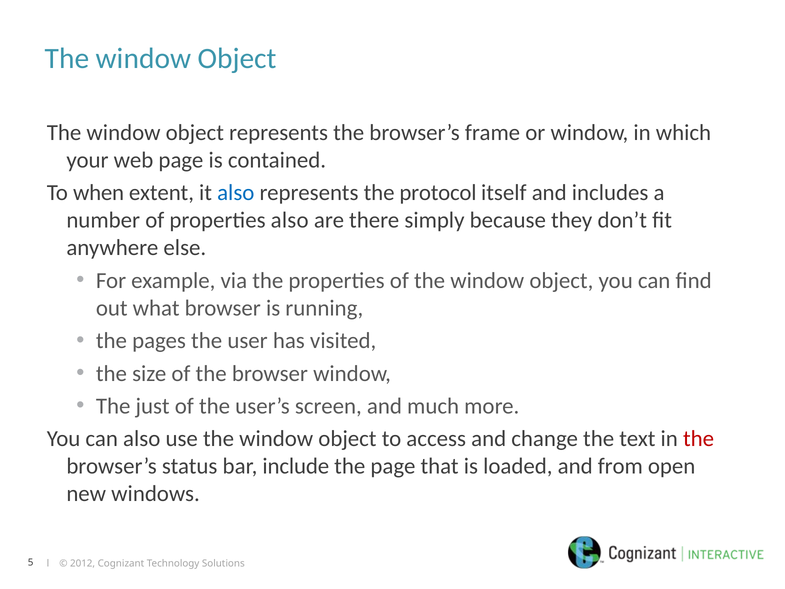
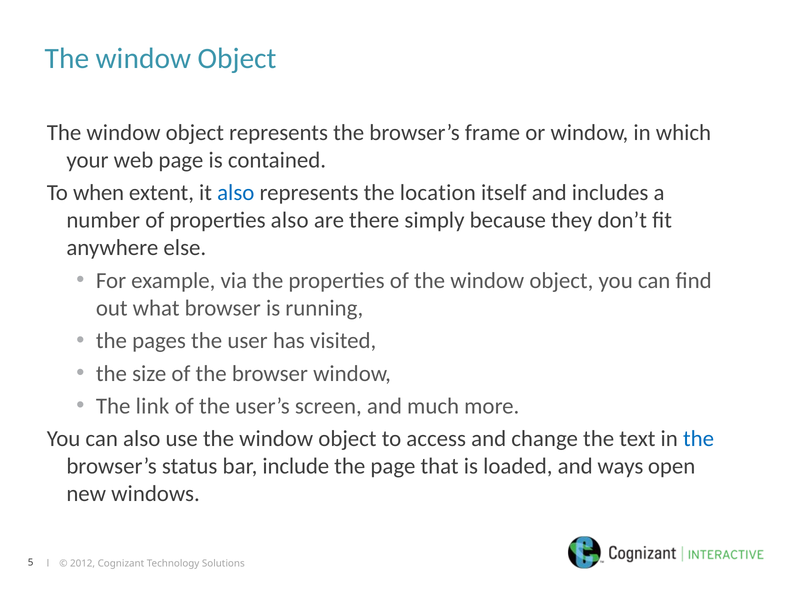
protocol: protocol -> location
just: just -> link
the at (699, 439) colour: red -> blue
from: from -> ways
